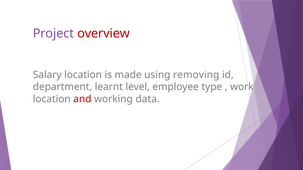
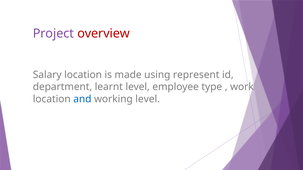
removing: removing -> represent
and colour: red -> blue
working data: data -> level
